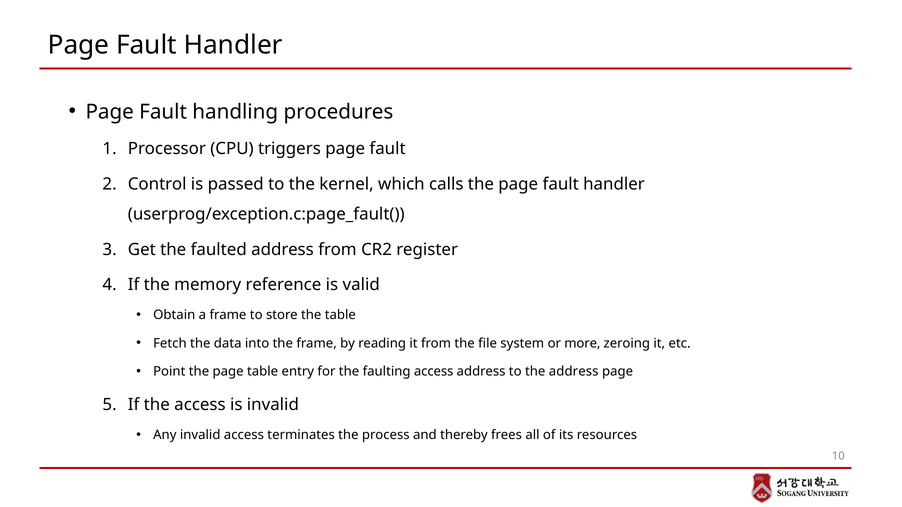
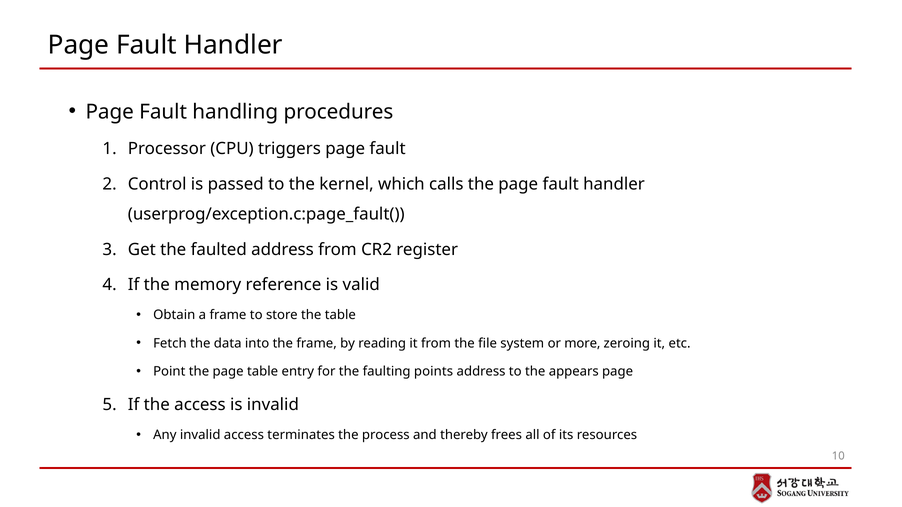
faulting access: access -> points
the address: address -> appears
